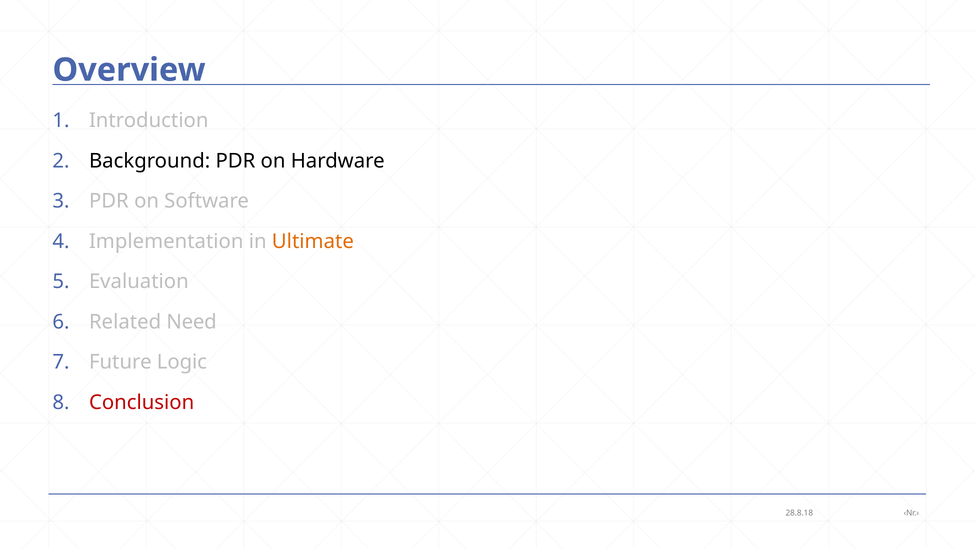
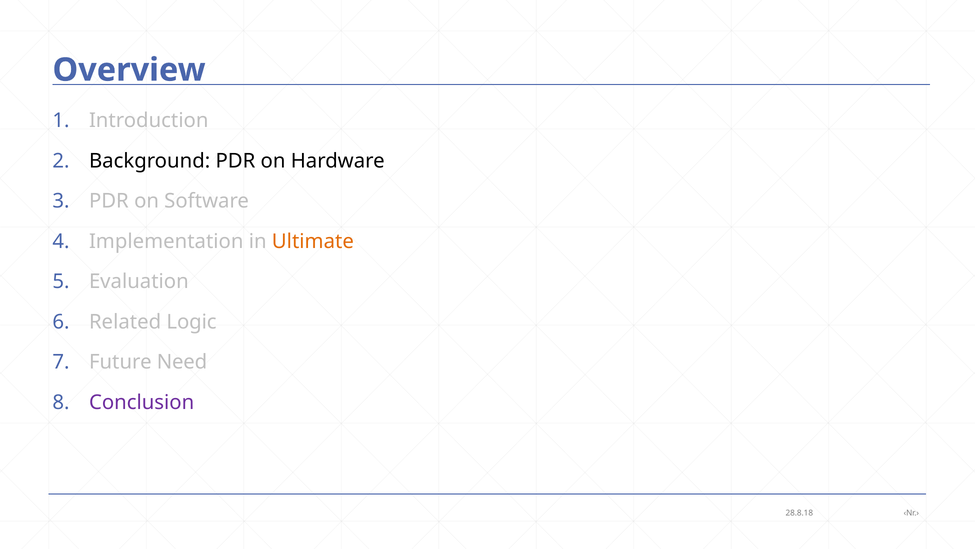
Need: Need -> Logic
Logic: Logic -> Need
Conclusion colour: red -> purple
